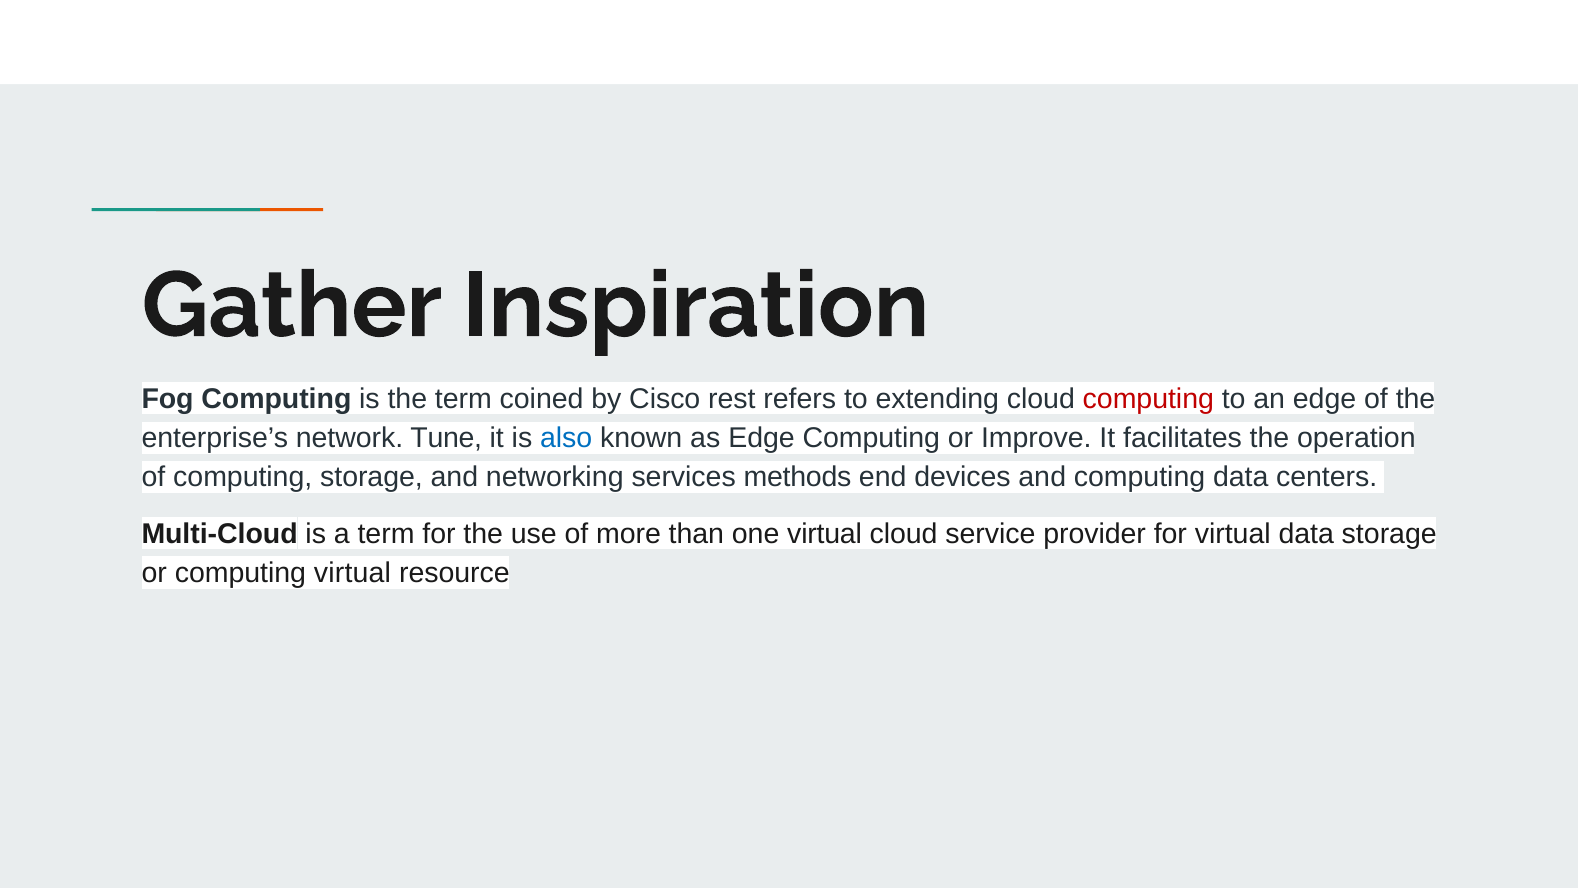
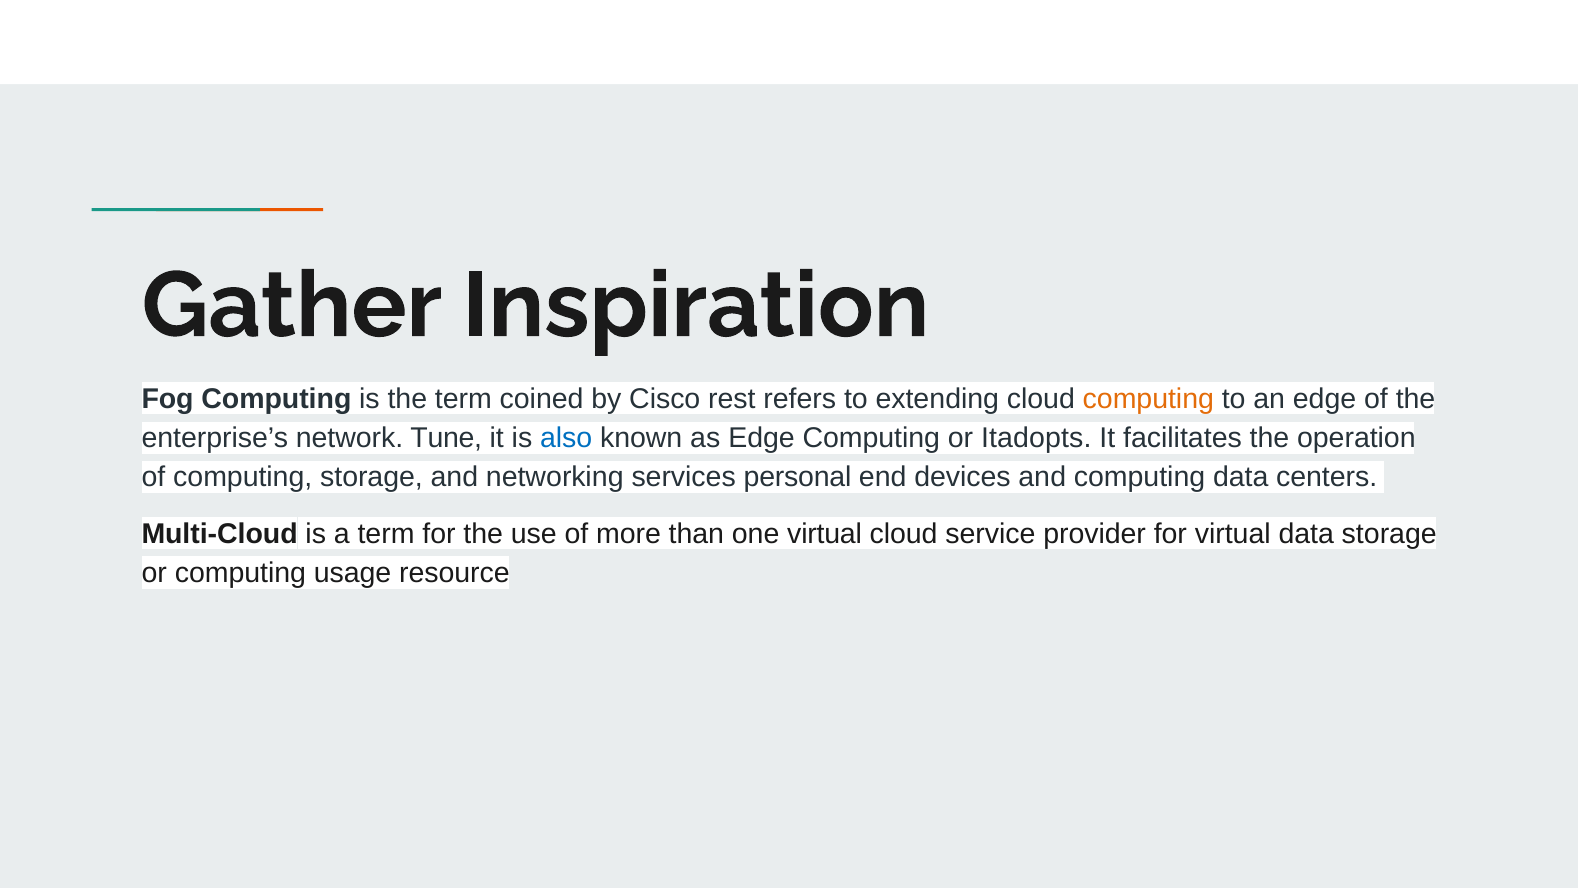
computing at (1148, 399) colour: red -> orange
Improve: Improve -> Itadopts
methods: methods -> personal
computing virtual: virtual -> usage
